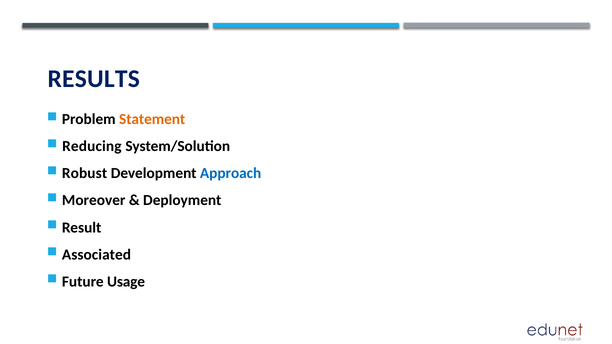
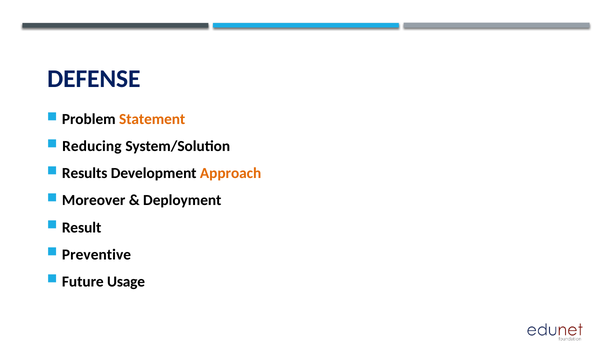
RESULTS: RESULTS -> DEFENSE
Robust: Robust -> Results
Approach colour: blue -> orange
Associated: Associated -> Preventive
